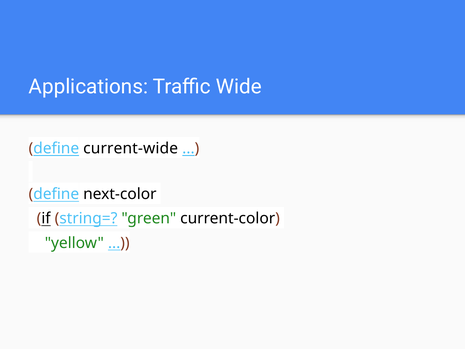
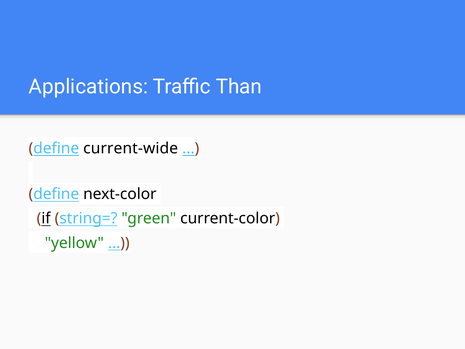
Wide: Wide -> Than
